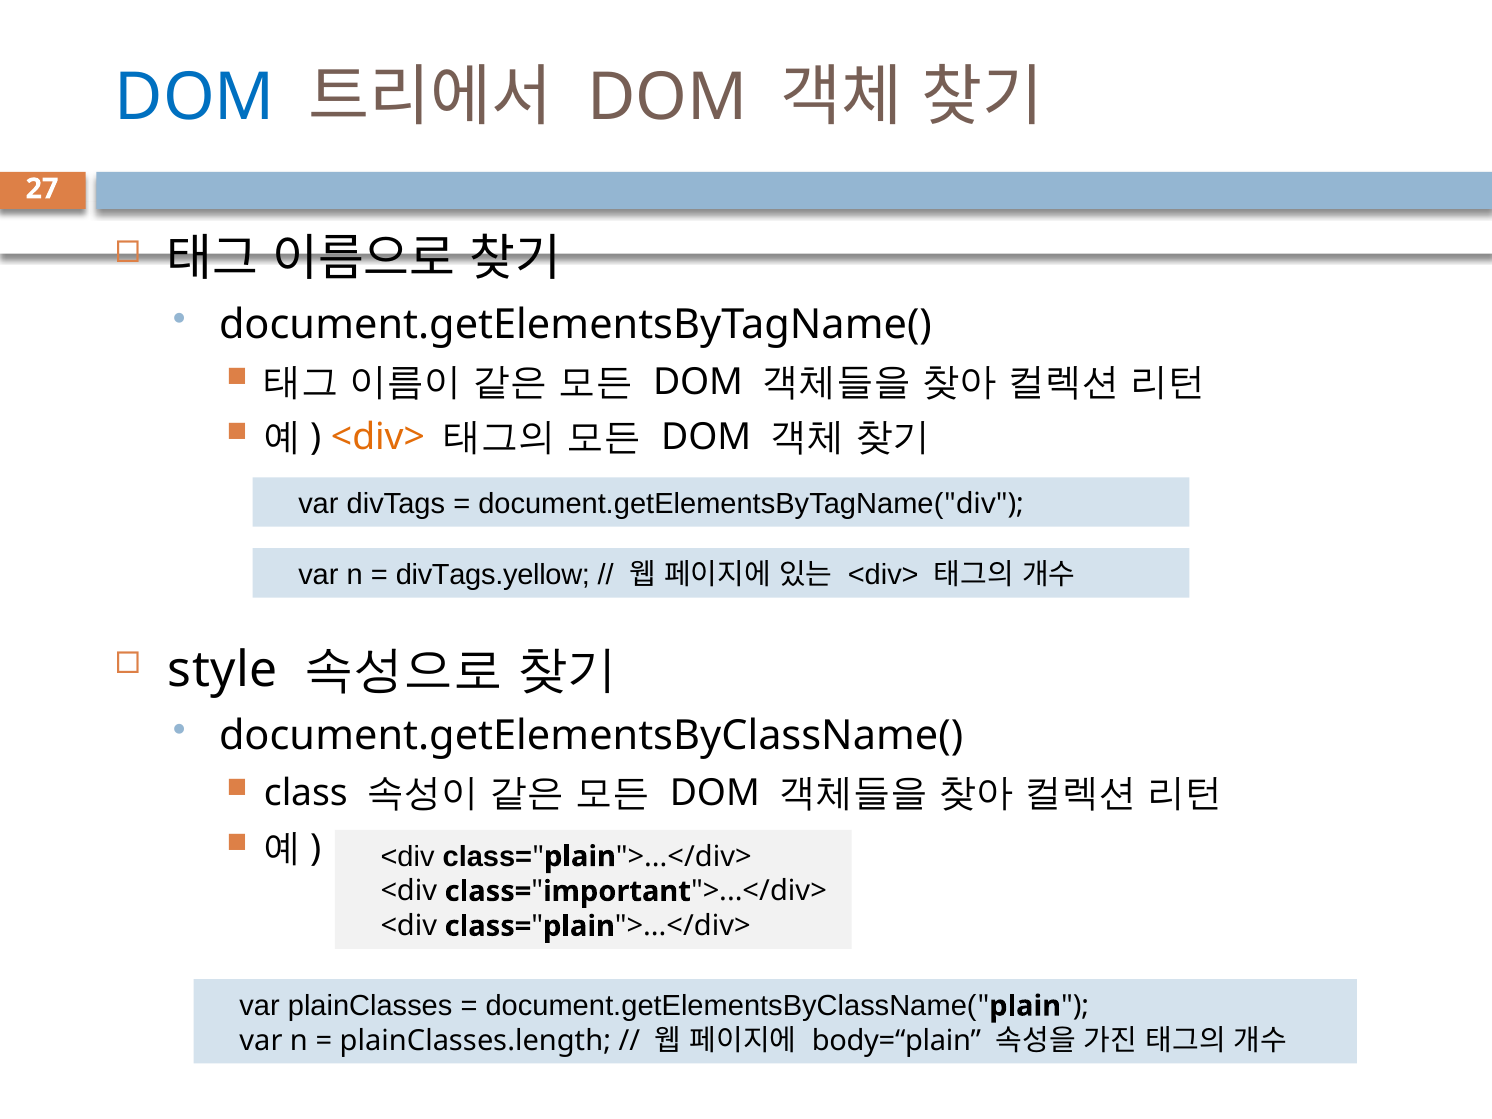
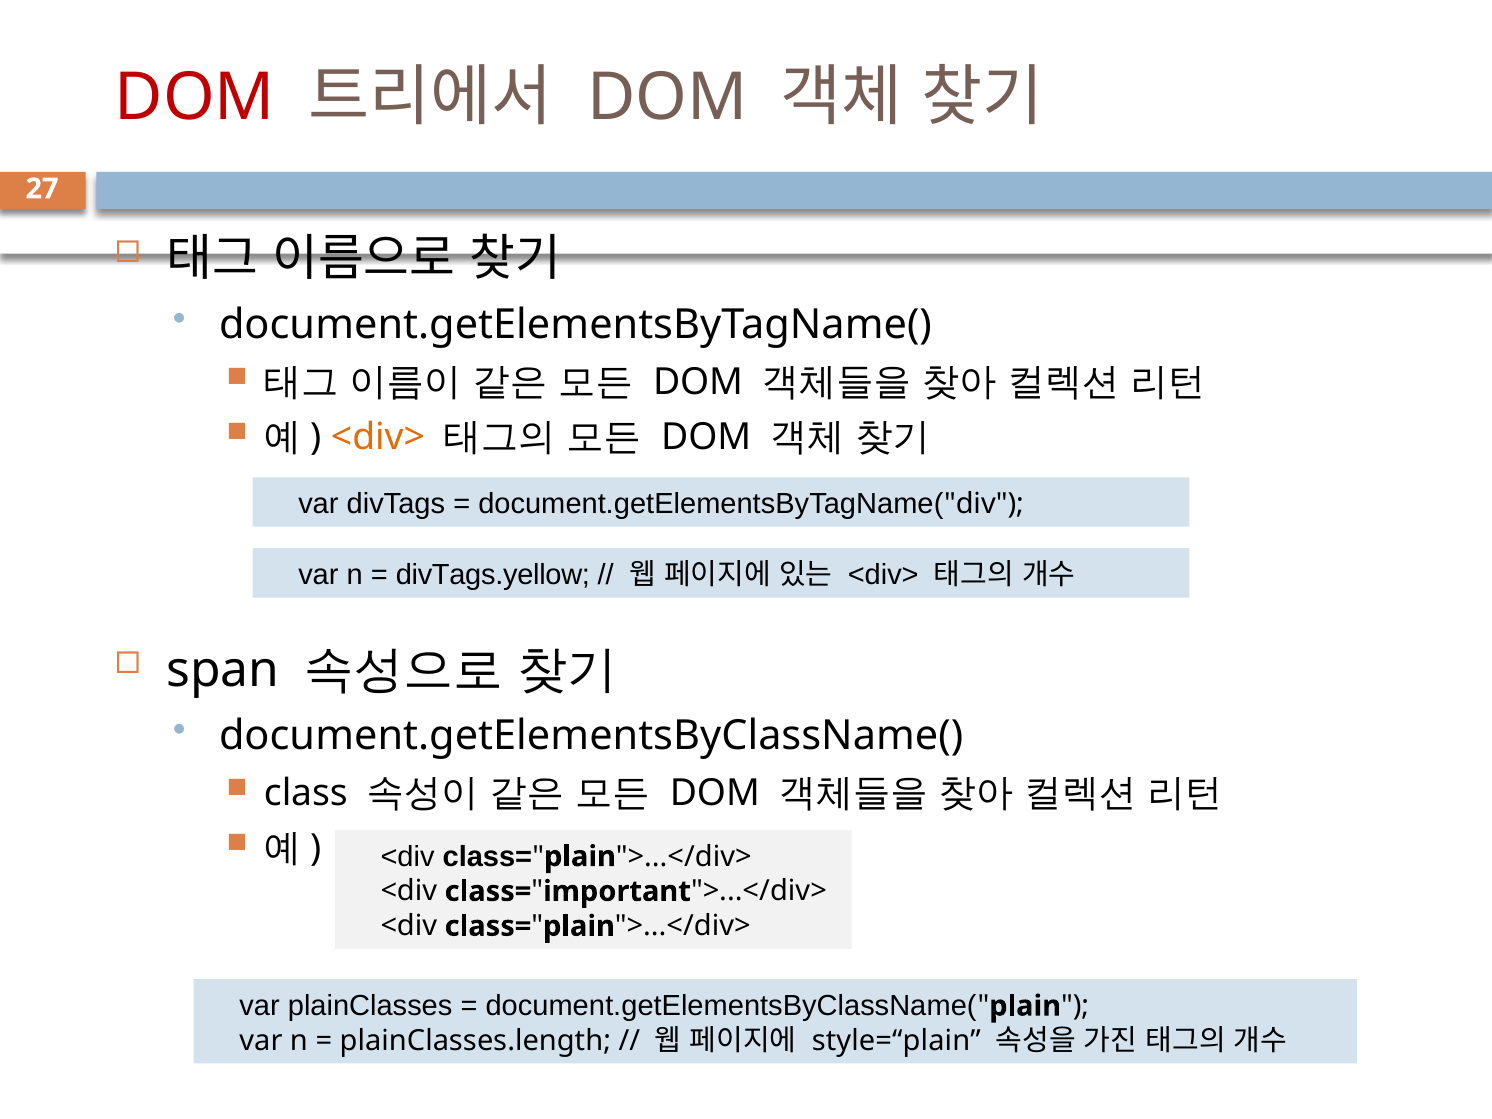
DOM at (195, 97) colour: blue -> red
style: style -> span
body=“plain: body=“plain -> style=“plain
